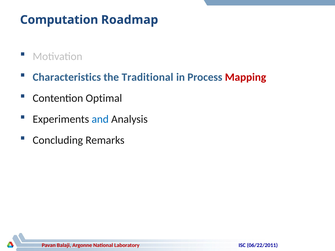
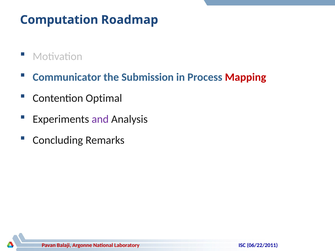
Characteristics: Characteristics -> Communicator
Traditional: Traditional -> Submission
and colour: blue -> purple
